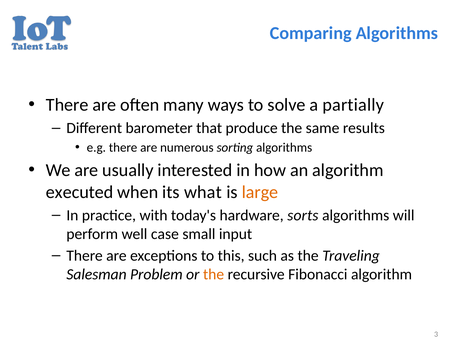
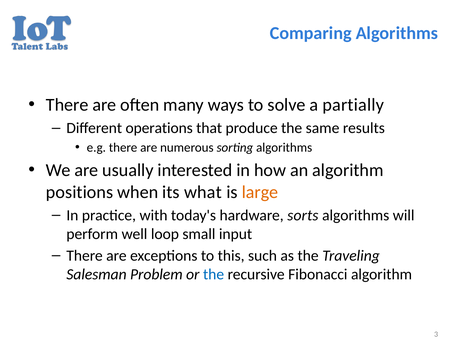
barometer: barometer -> operations
executed: executed -> positions
case: case -> loop
the at (214, 274) colour: orange -> blue
